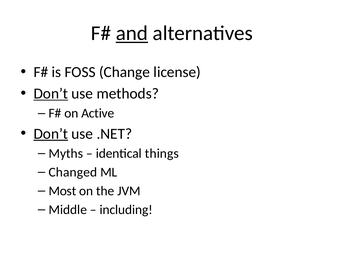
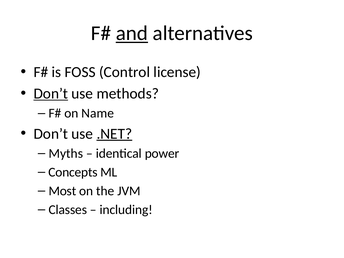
Change: Change -> Control
Active: Active -> Name
Don’t at (51, 134) underline: present -> none
.NET underline: none -> present
things: things -> power
Changed: Changed -> Concepts
Middle: Middle -> Classes
